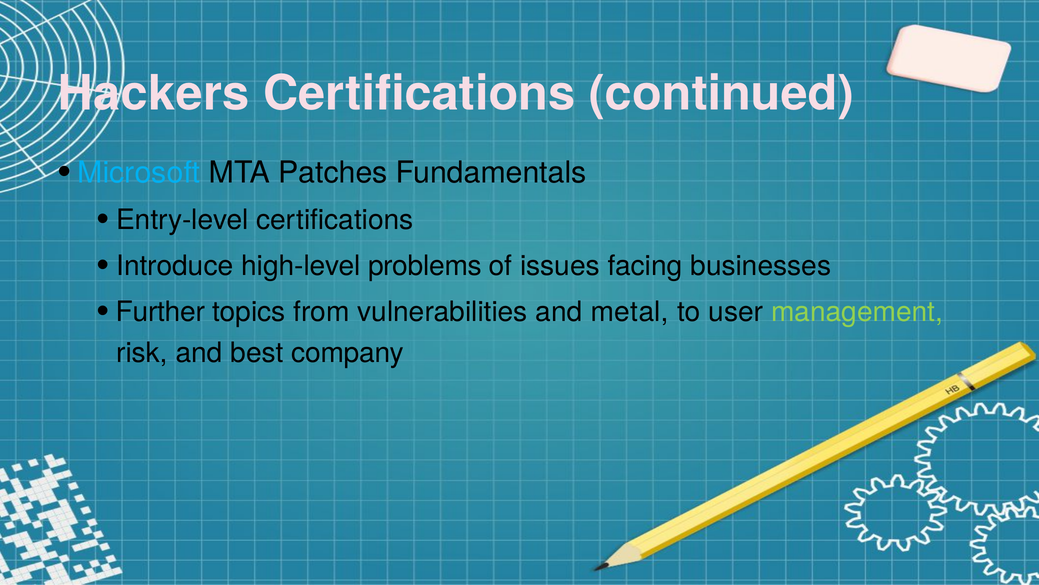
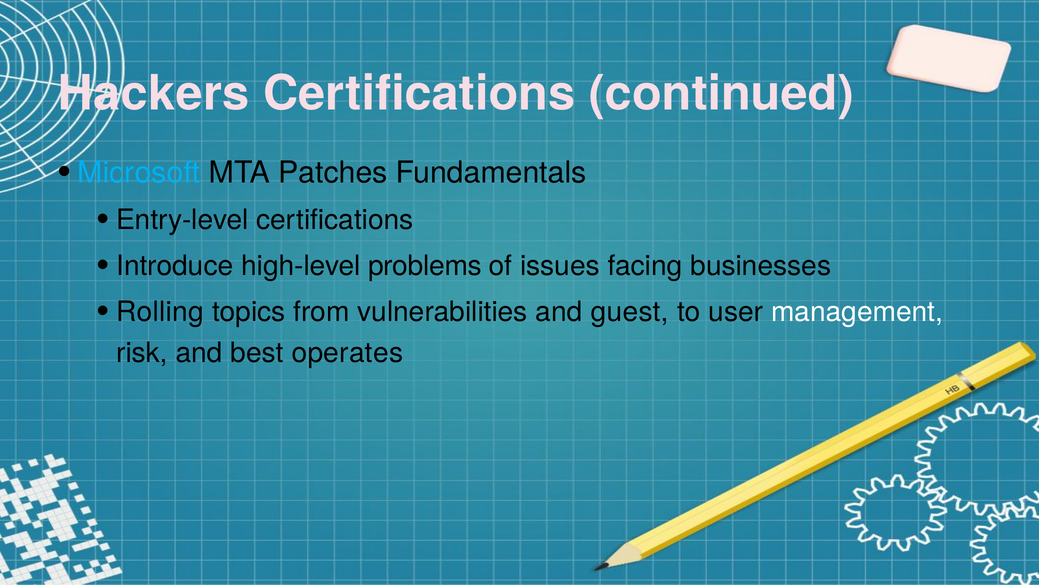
Further: Further -> Rolling
metal: metal -> guest
management colour: light green -> white
company: company -> operates
